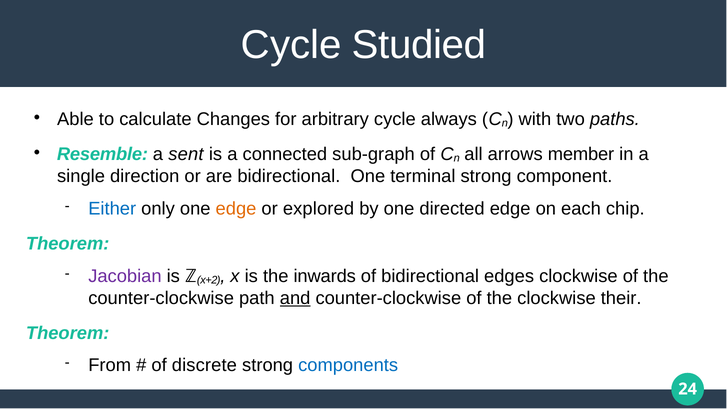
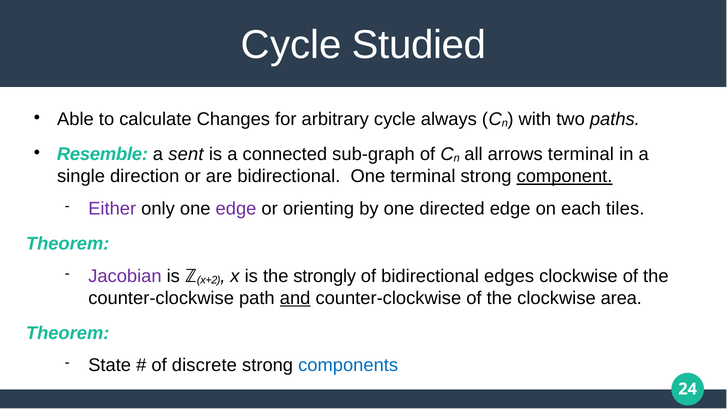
arrows member: member -> terminal
component underline: none -> present
Either colour: blue -> purple
edge at (236, 209) colour: orange -> purple
explored: explored -> orienting
chip: chip -> tiles
inwards: inwards -> strongly
their: their -> area
From: From -> State
